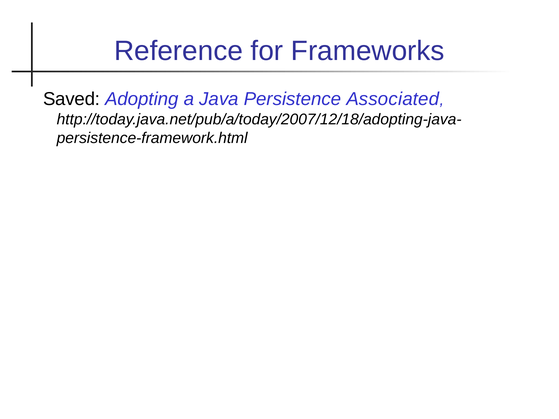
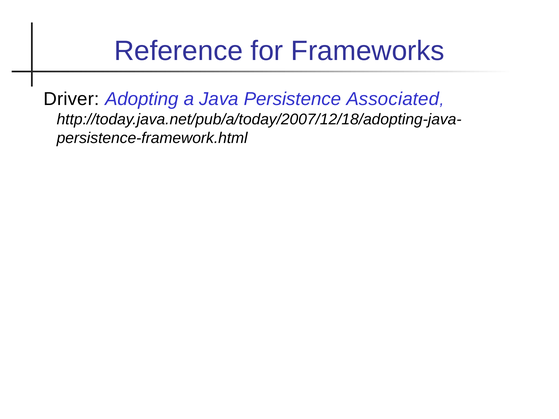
Saved: Saved -> Driver
